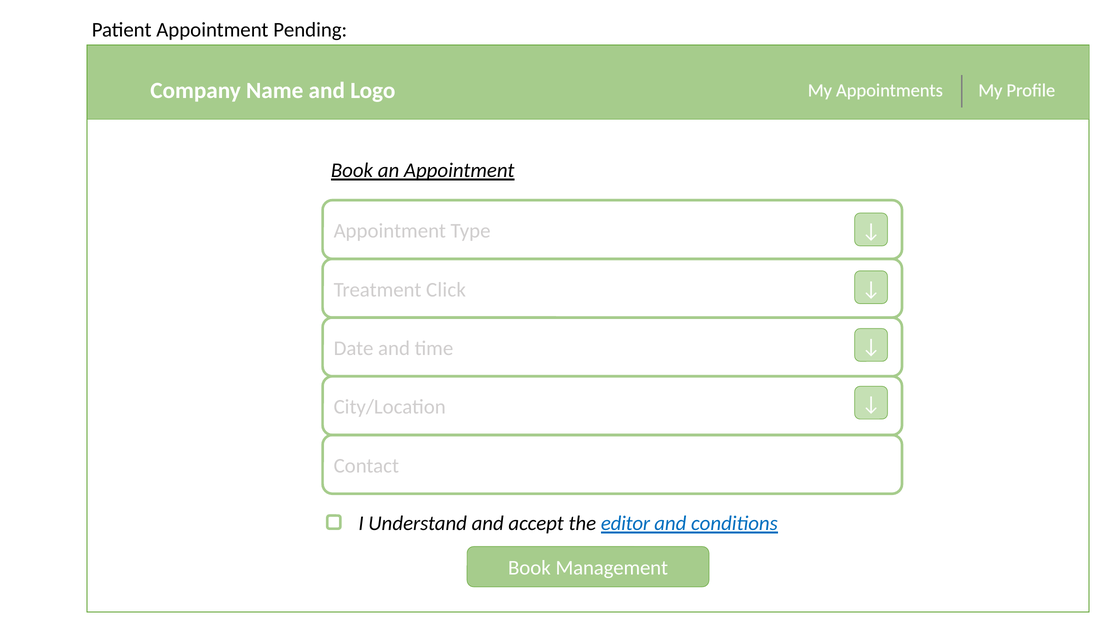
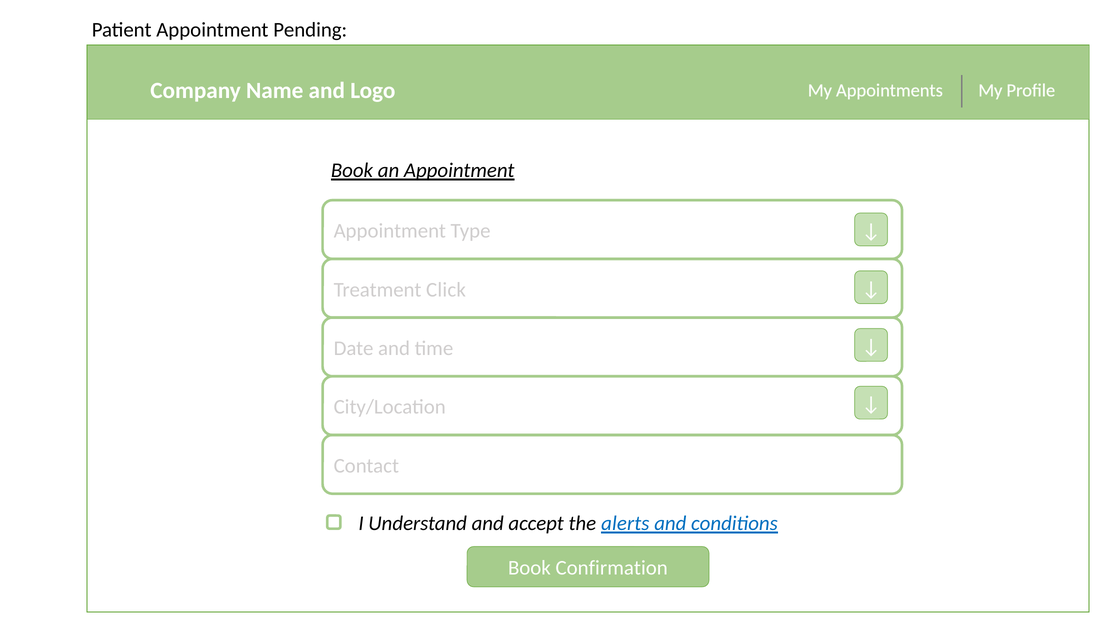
editor: editor -> alerts
Management: Management -> Confirmation
